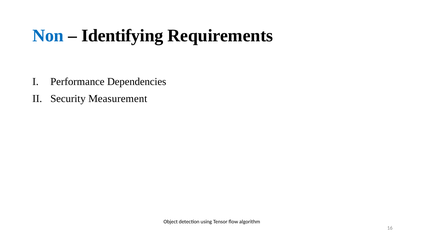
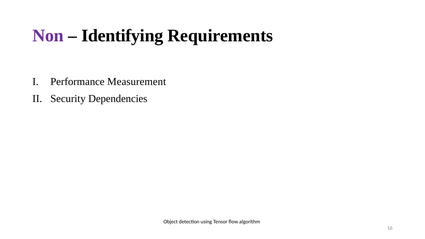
Non colour: blue -> purple
Dependencies: Dependencies -> Measurement
Measurement: Measurement -> Dependencies
